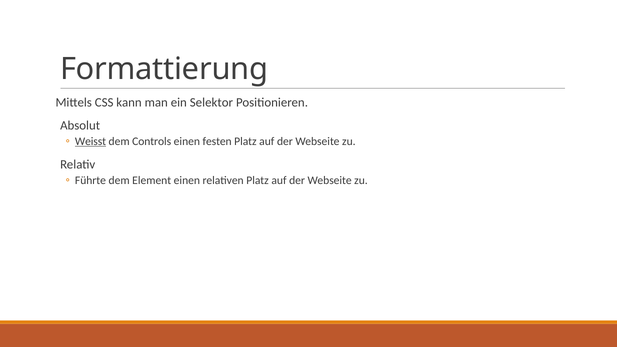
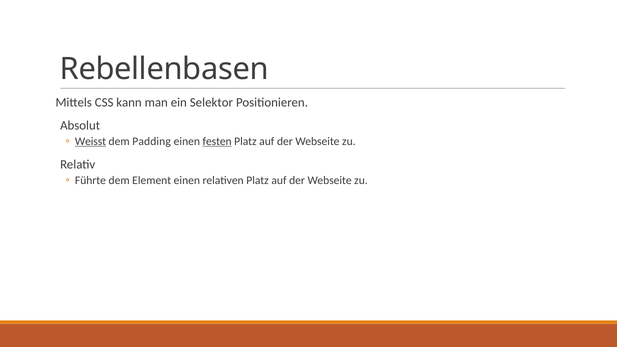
Formattierung: Formattierung -> Rebellenbasen
Controls: Controls -> Padding
festen underline: none -> present
